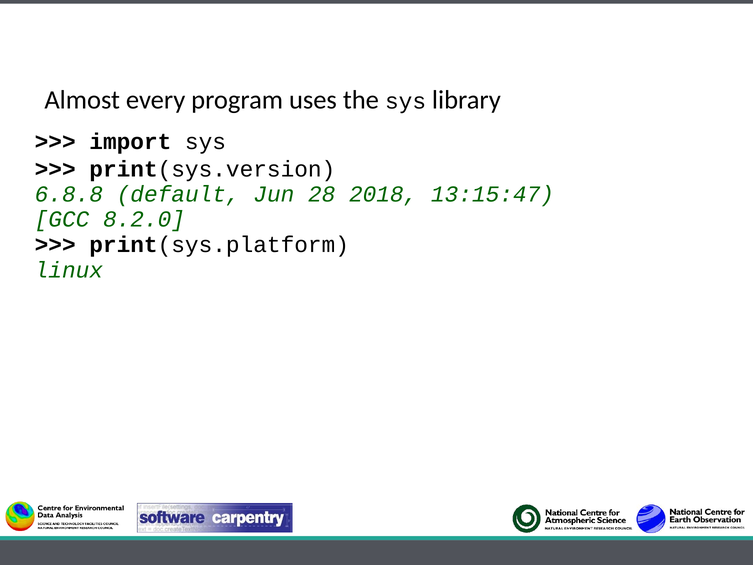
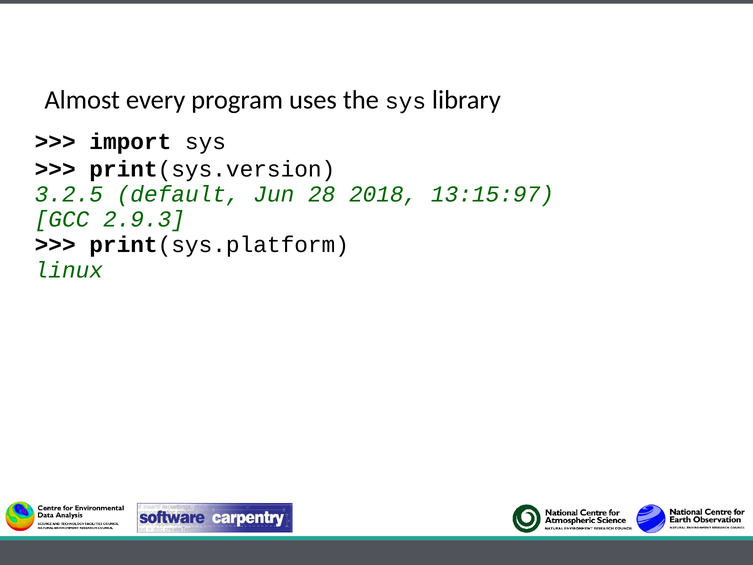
6.8.8: 6.8.8 -> 3.2.5
13:15:47: 13:15:47 -> 13:15:97
8.2.0: 8.2.0 -> 2.9.3
